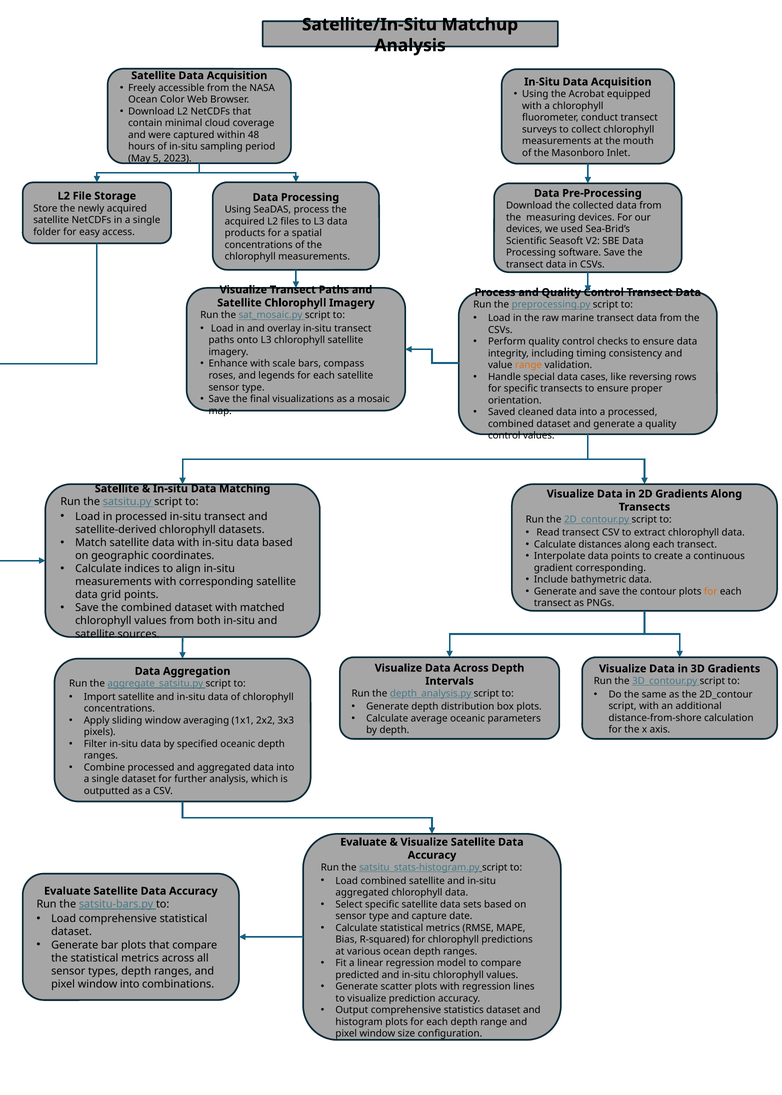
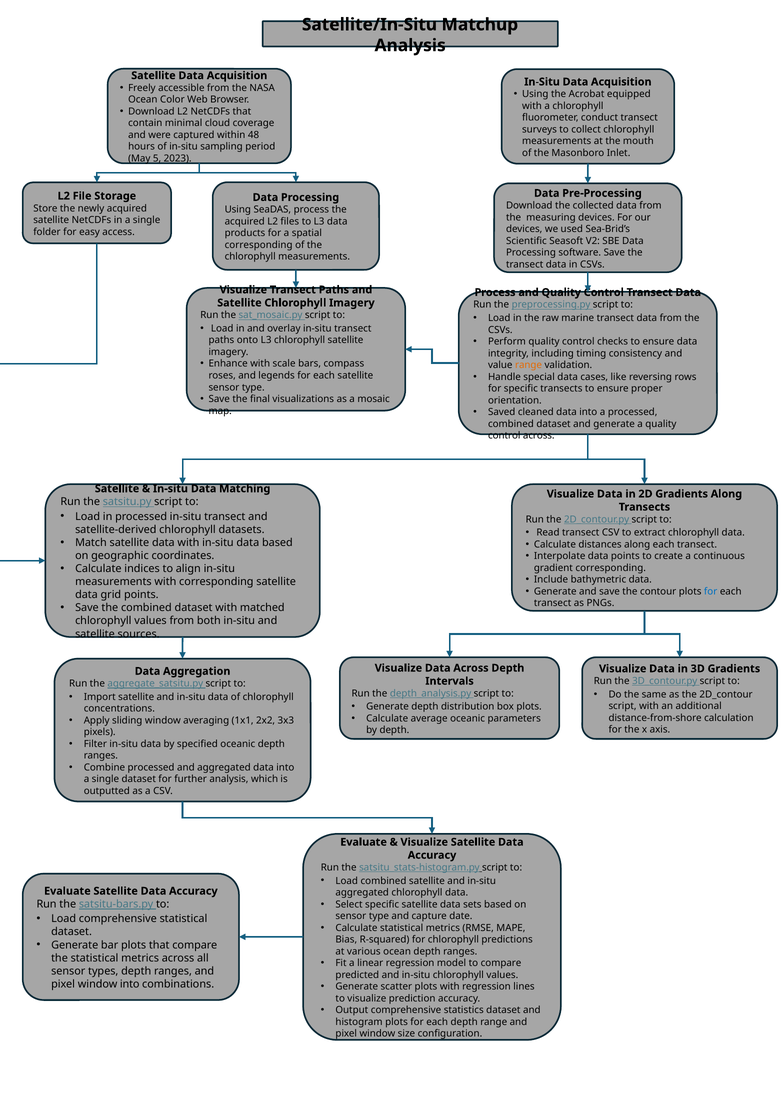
concentrations at (259, 245): concentrations -> corresponding
control values: values -> across
for at (711, 591) colour: orange -> blue
